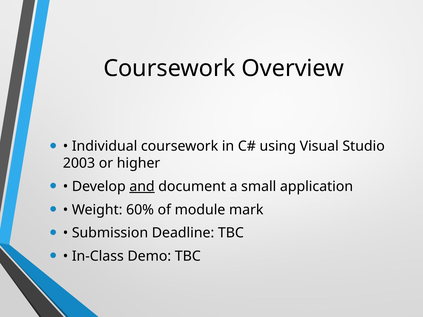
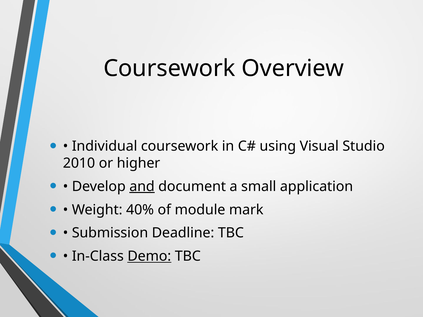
2003: 2003 -> 2010
60%: 60% -> 40%
Demo underline: none -> present
